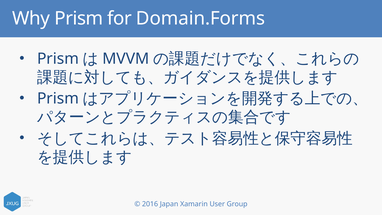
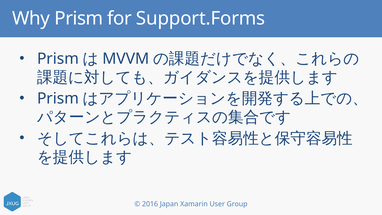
Domain.Forms: Domain.Forms -> Support.Forms
